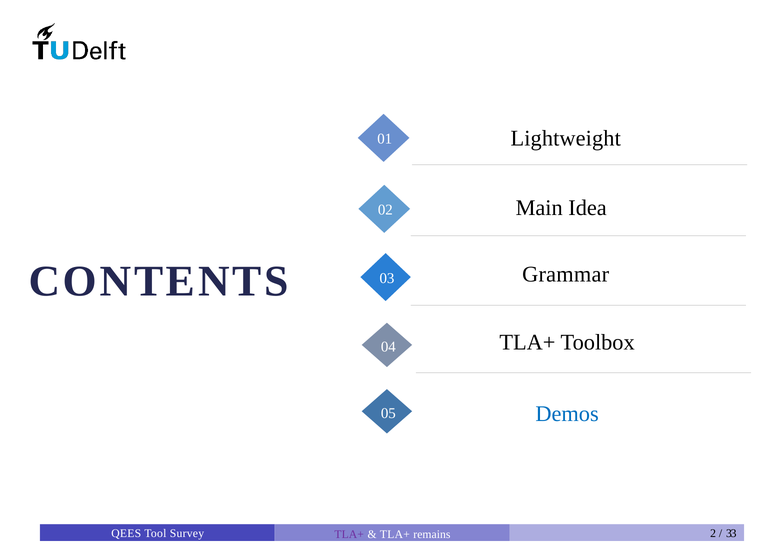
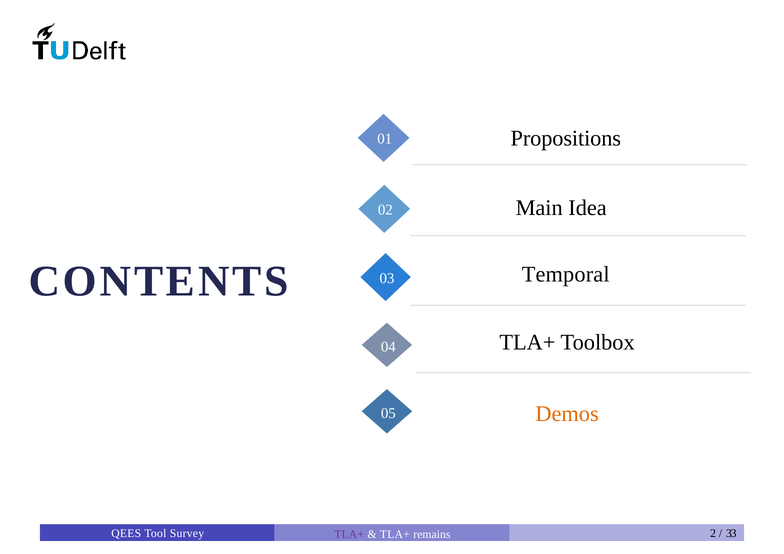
Lightweight: Lightweight -> Propositions
Grammar: Grammar -> Temporal
Demos colour: blue -> orange
